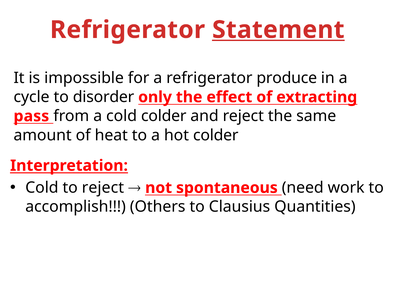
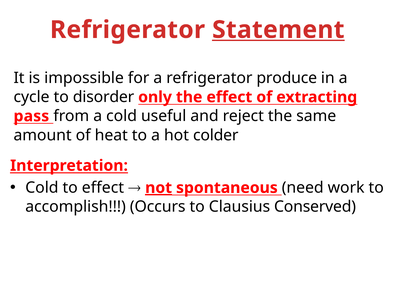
cold colder: colder -> useful
to reject: reject -> effect
not underline: none -> present
Others: Others -> Occurs
Quantities: Quantities -> Conserved
